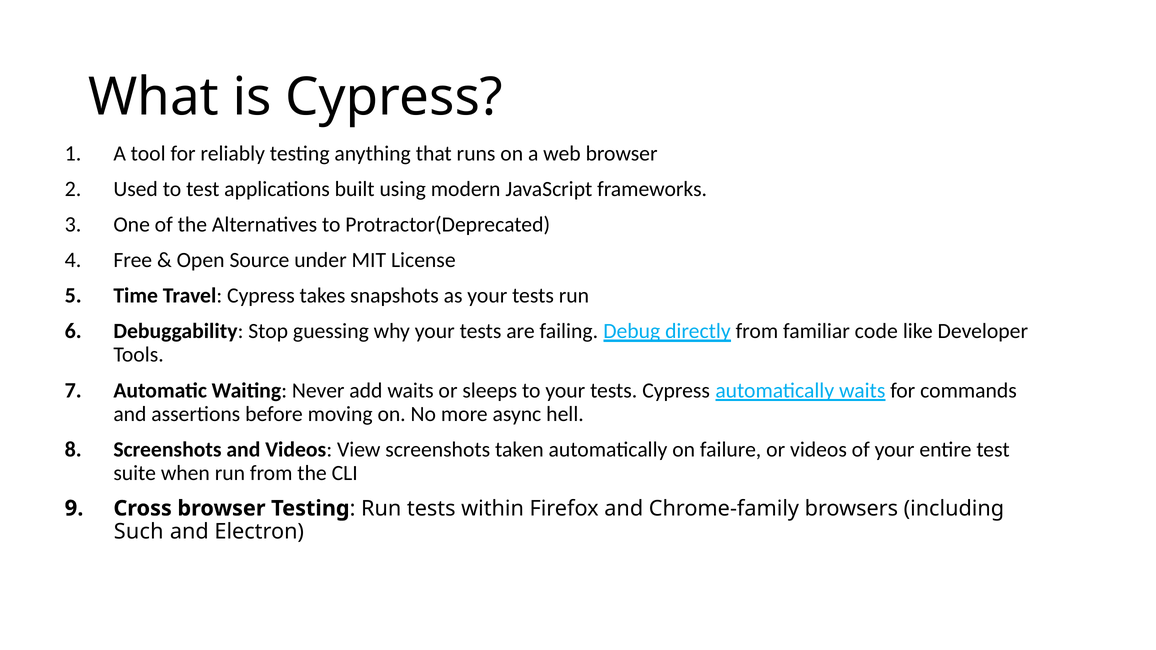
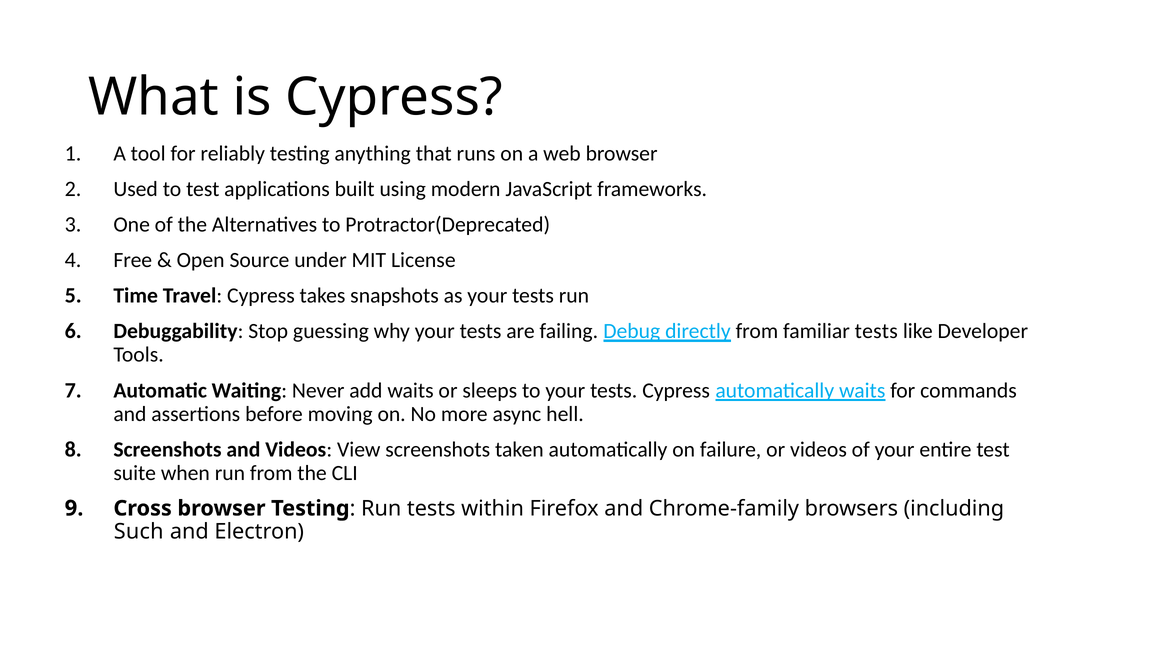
familiar code: code -> tests
